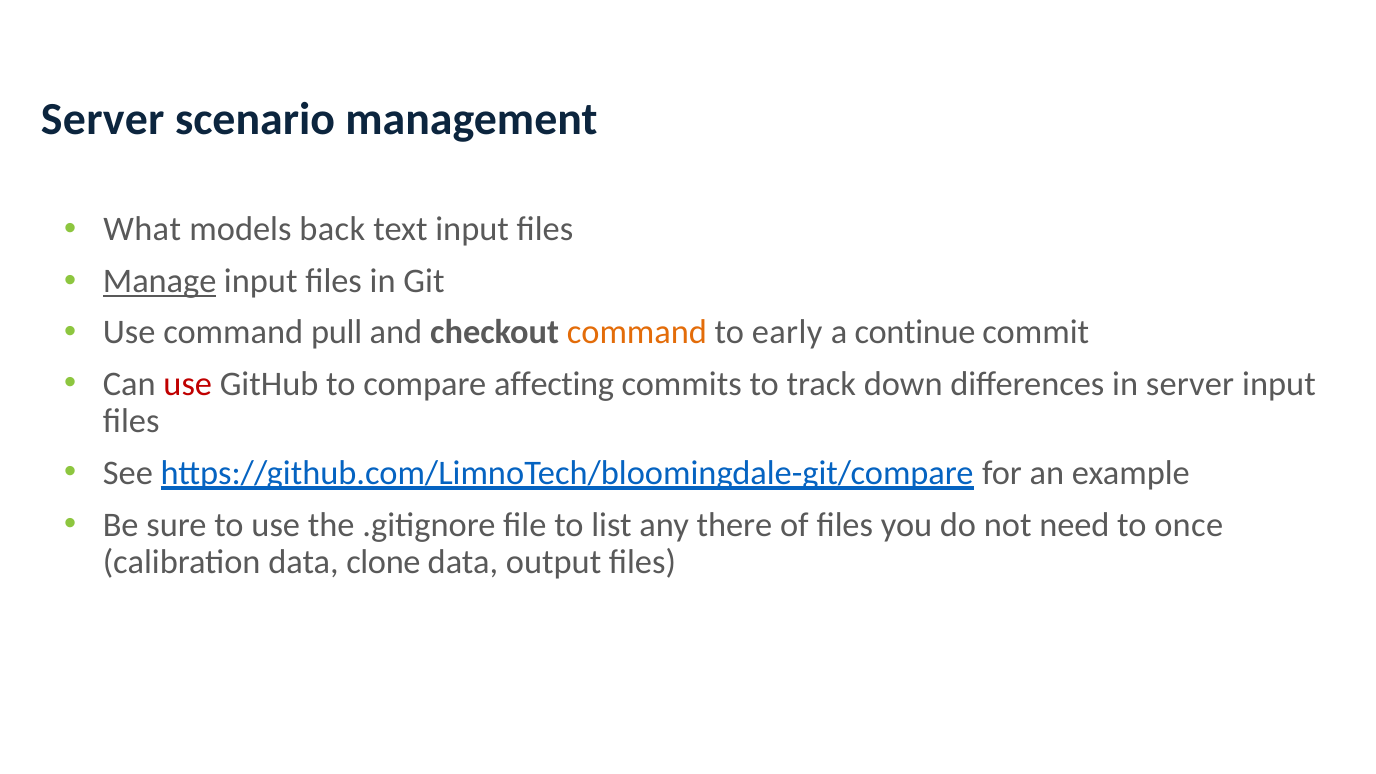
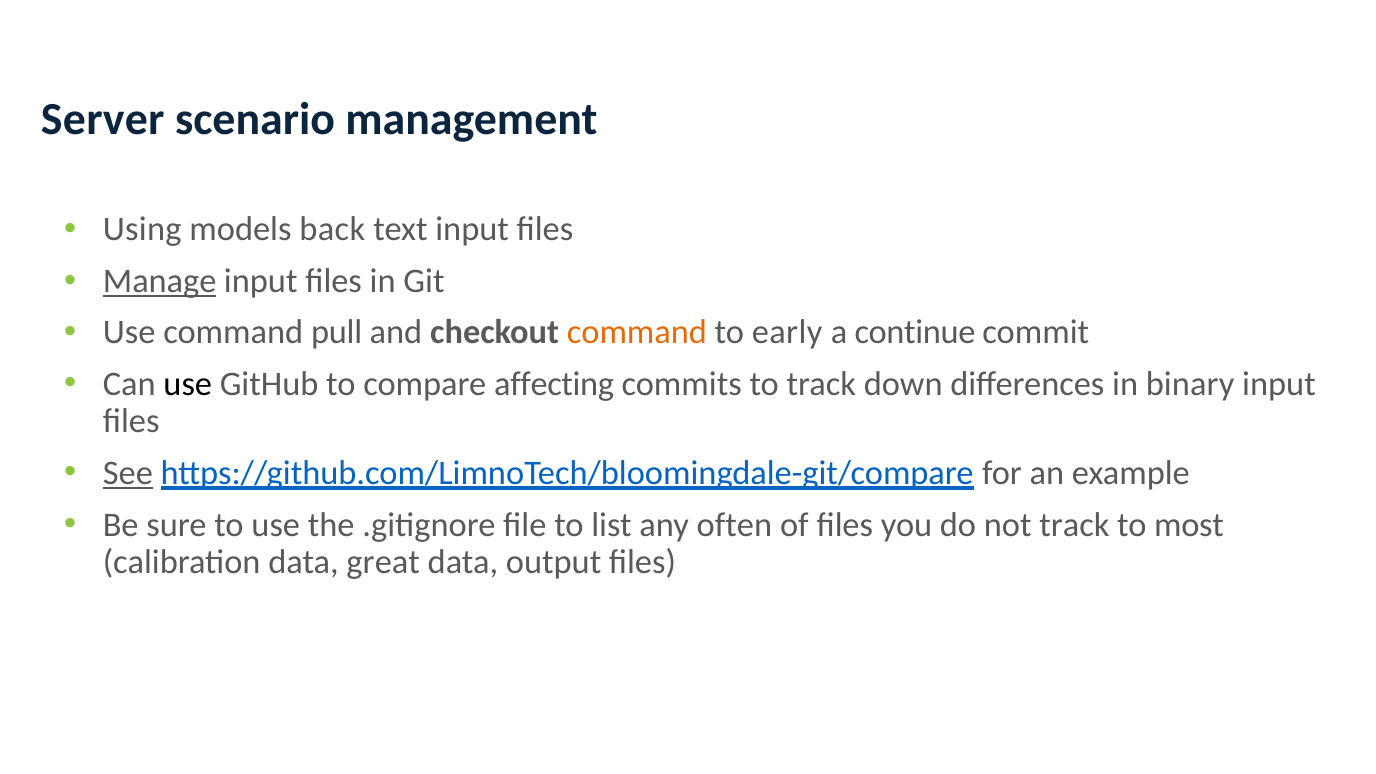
What: What -> Using
use at (188, 384) colour: red -> black
in server: server -> binary
See underline: none -> present
there: there -> often
not need: need -> track
once: once -> most
clone: clone -> great
